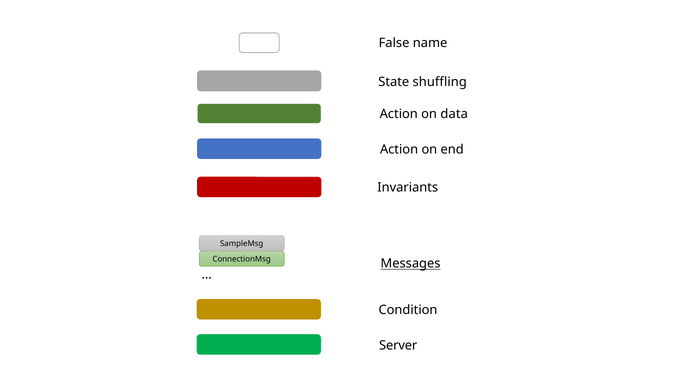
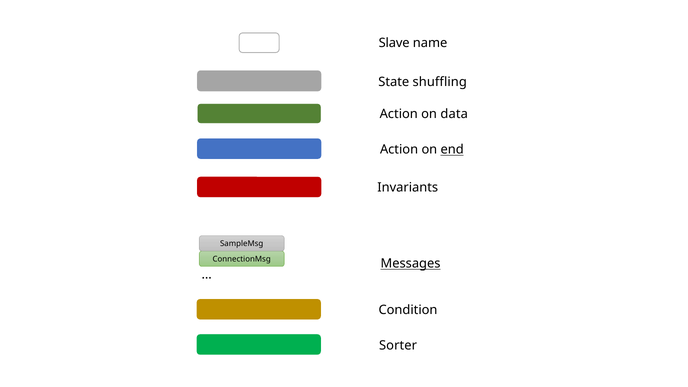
False: False -> Slave
end underline: none -> present
Server: Server -> Sorter
